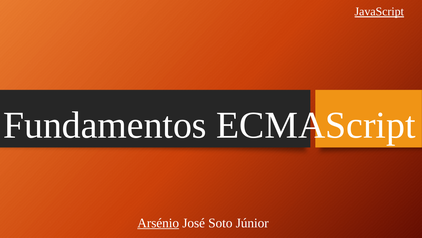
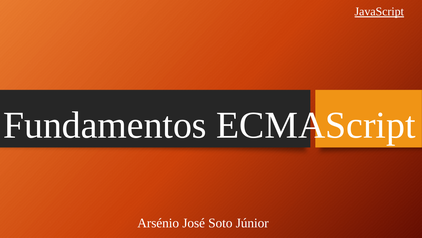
Arsénio underline: present -> none
